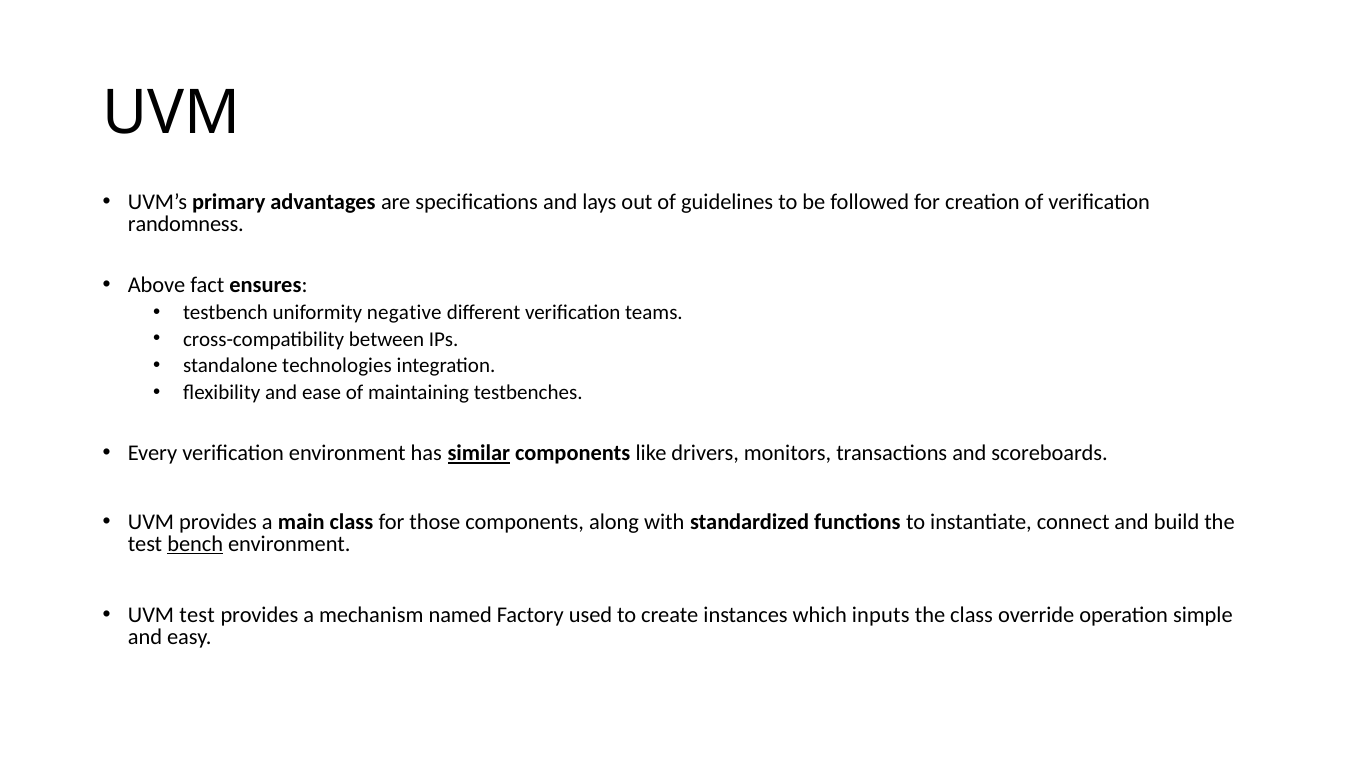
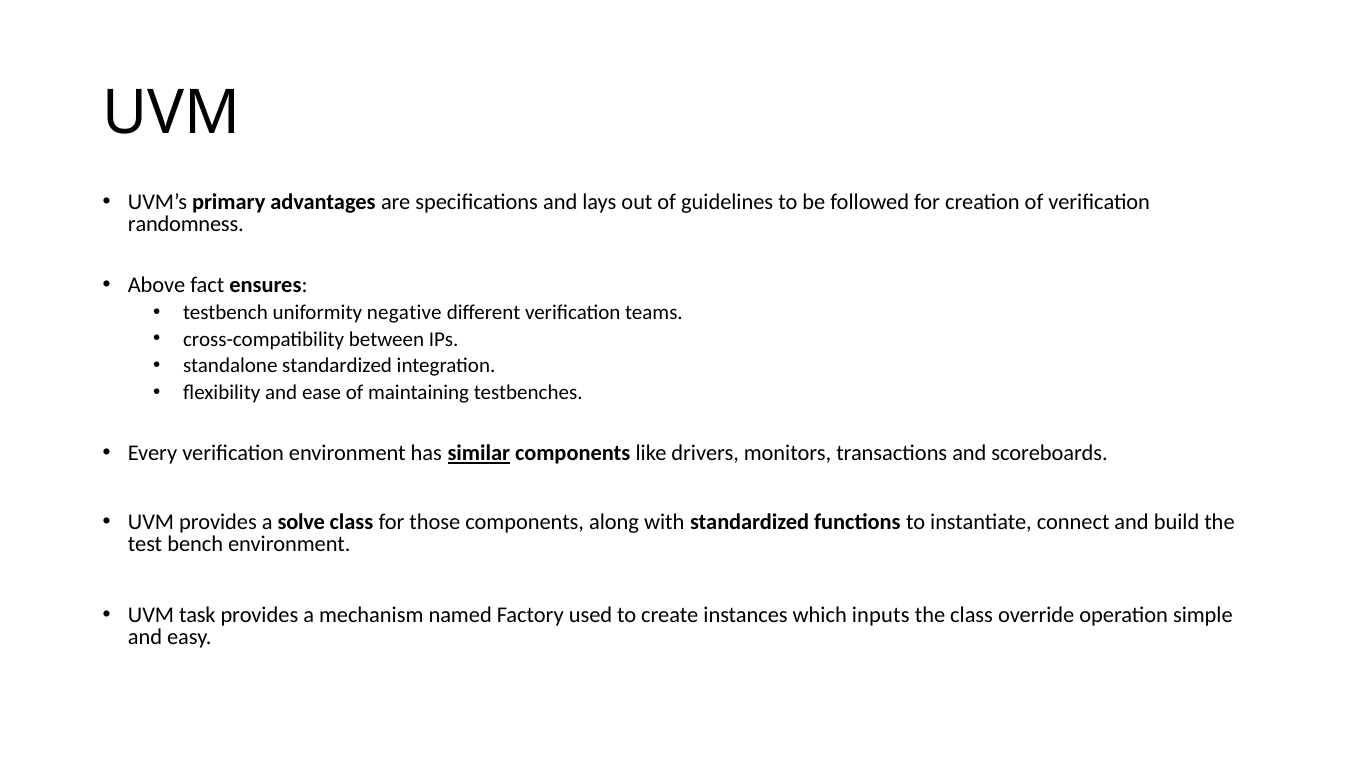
standalone technologies: technologies -> standardized
main: main -> solve
bench underline: present -> none
UVM test: test -> task
